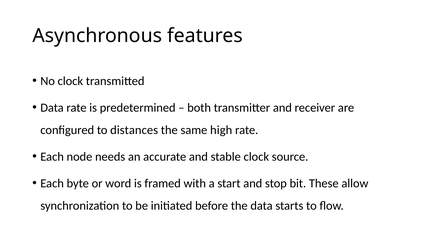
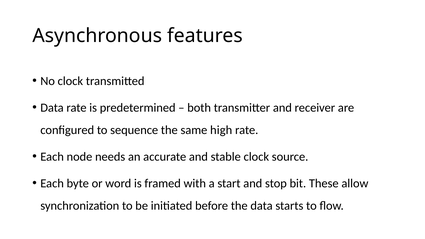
distances: distances -> sequence
